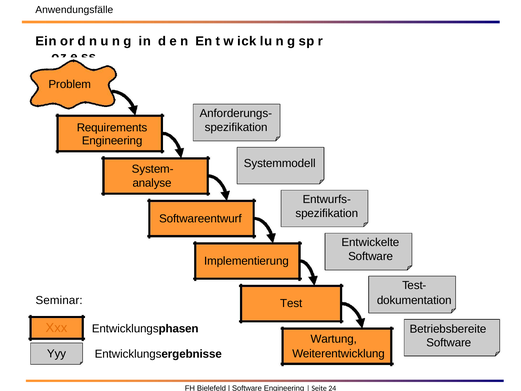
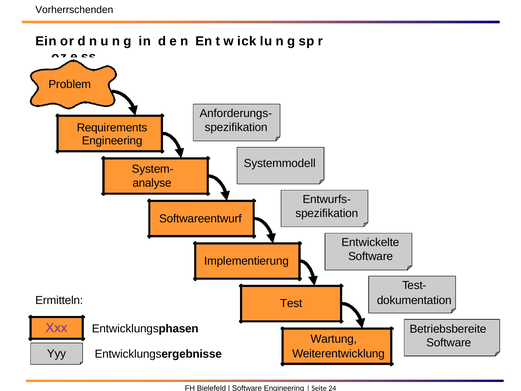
Anwendungsfälle: Anwendungsfälle -> Vorherrschenden
Seminar: Seminar -> Ermitteln
Xxx colour: orange -> purple
